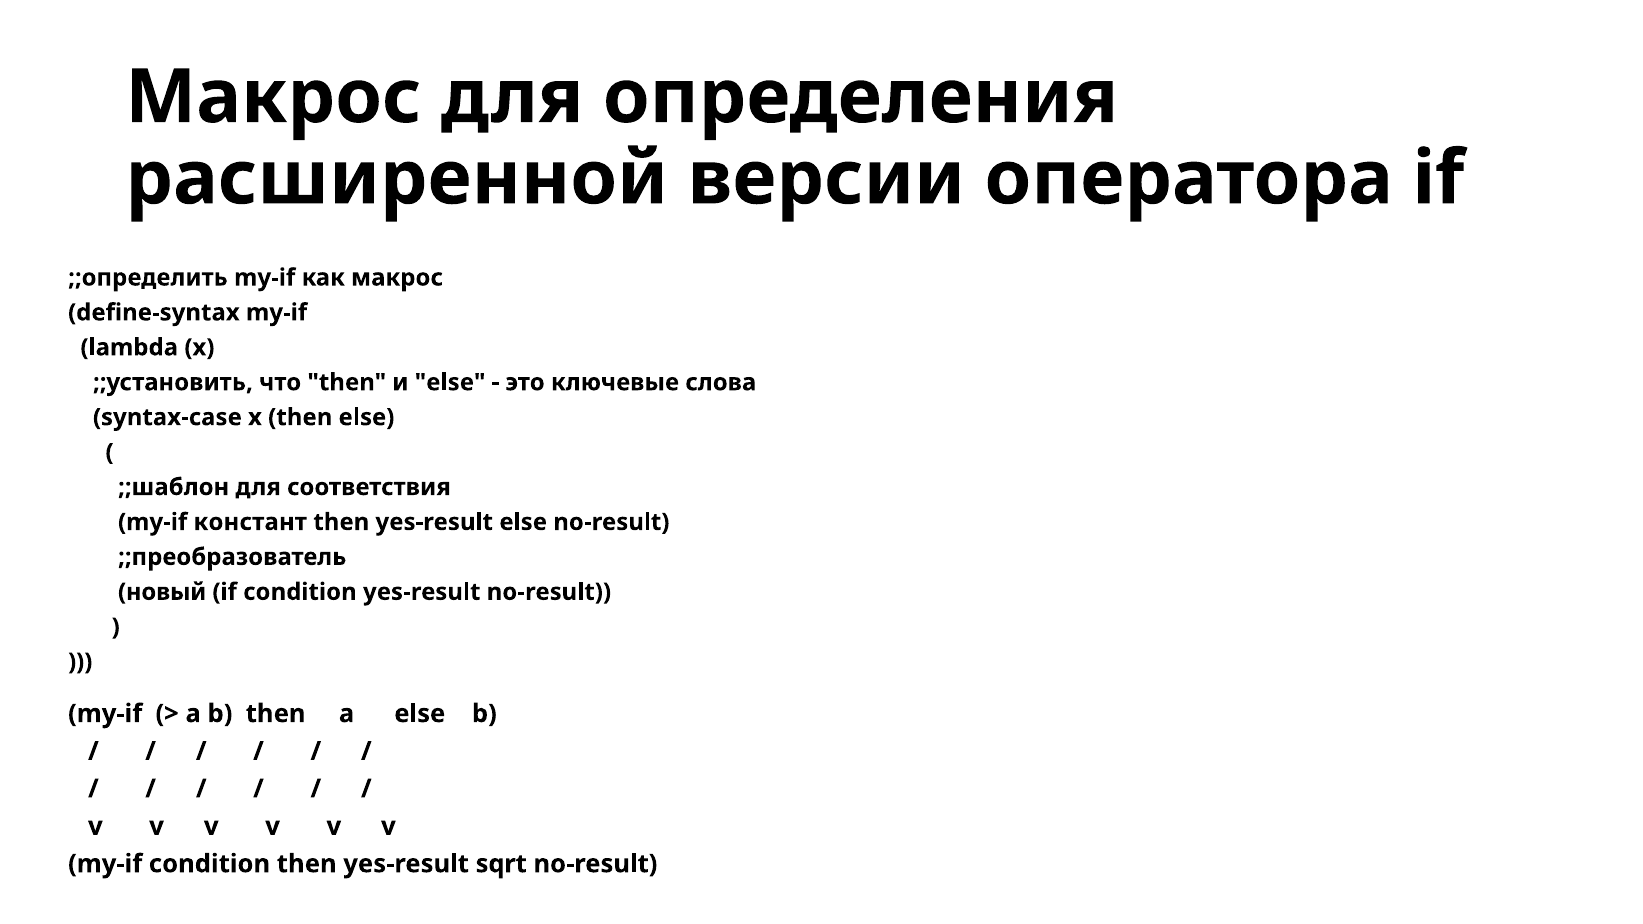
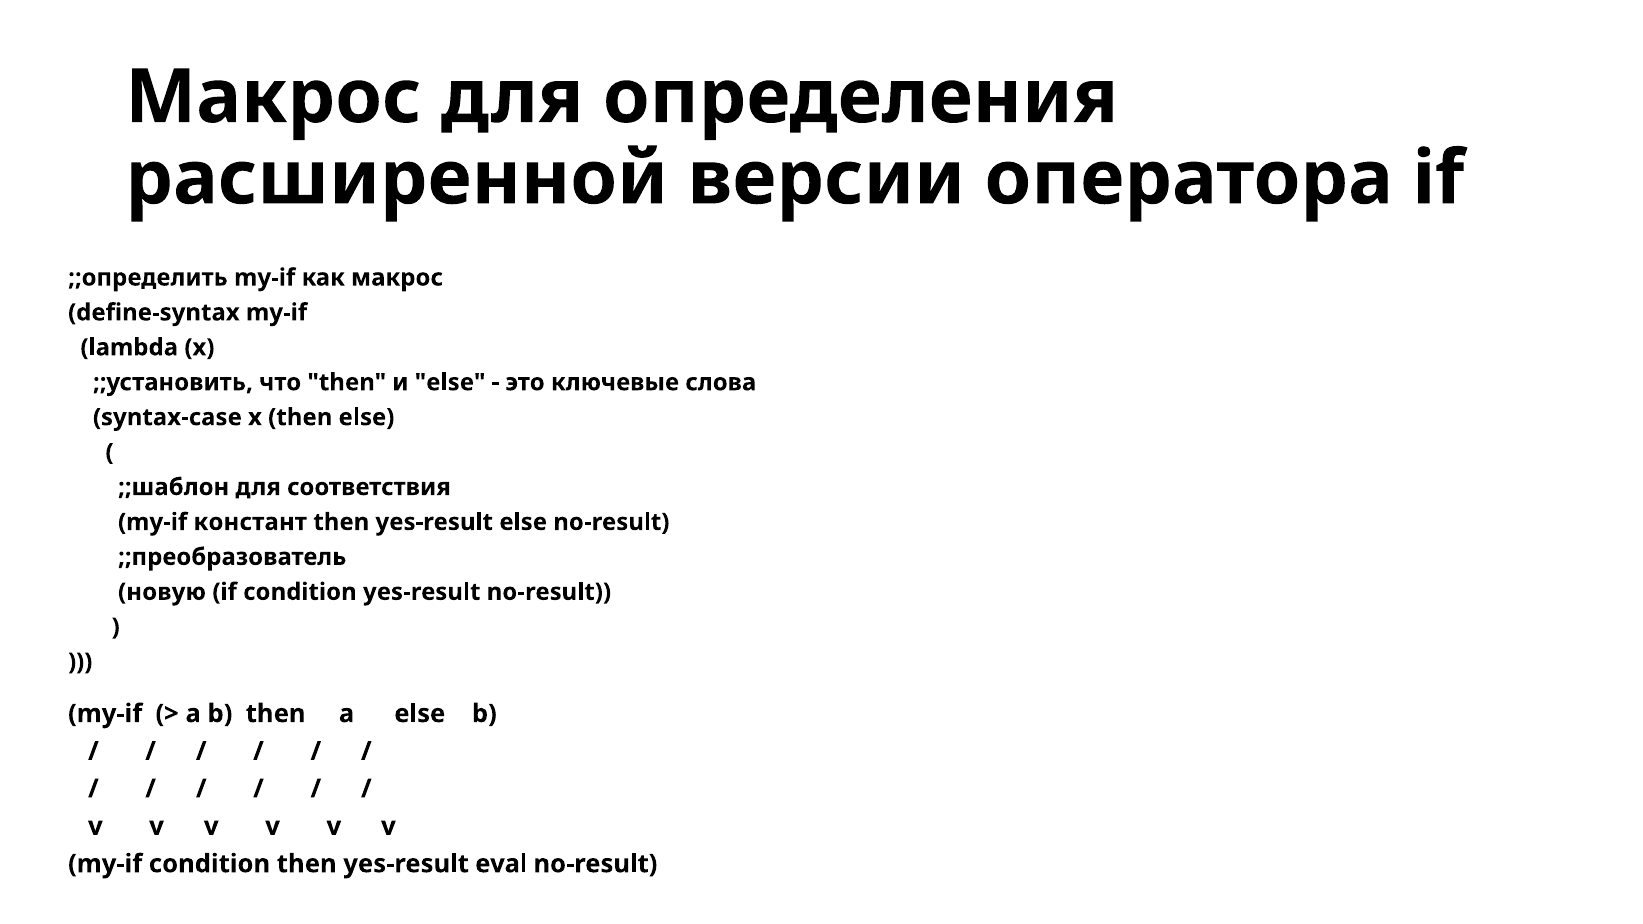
новый: новый -> новую
sqrt: sqrt -> eval
